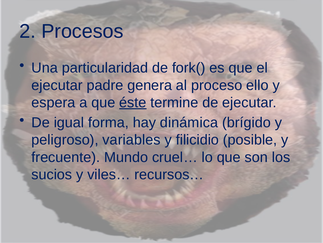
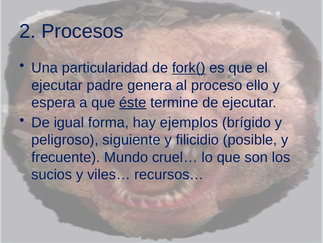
fork( underline: none -> present
dinámica: dinámica -> ejemplos
variables: variables -> siguiente
